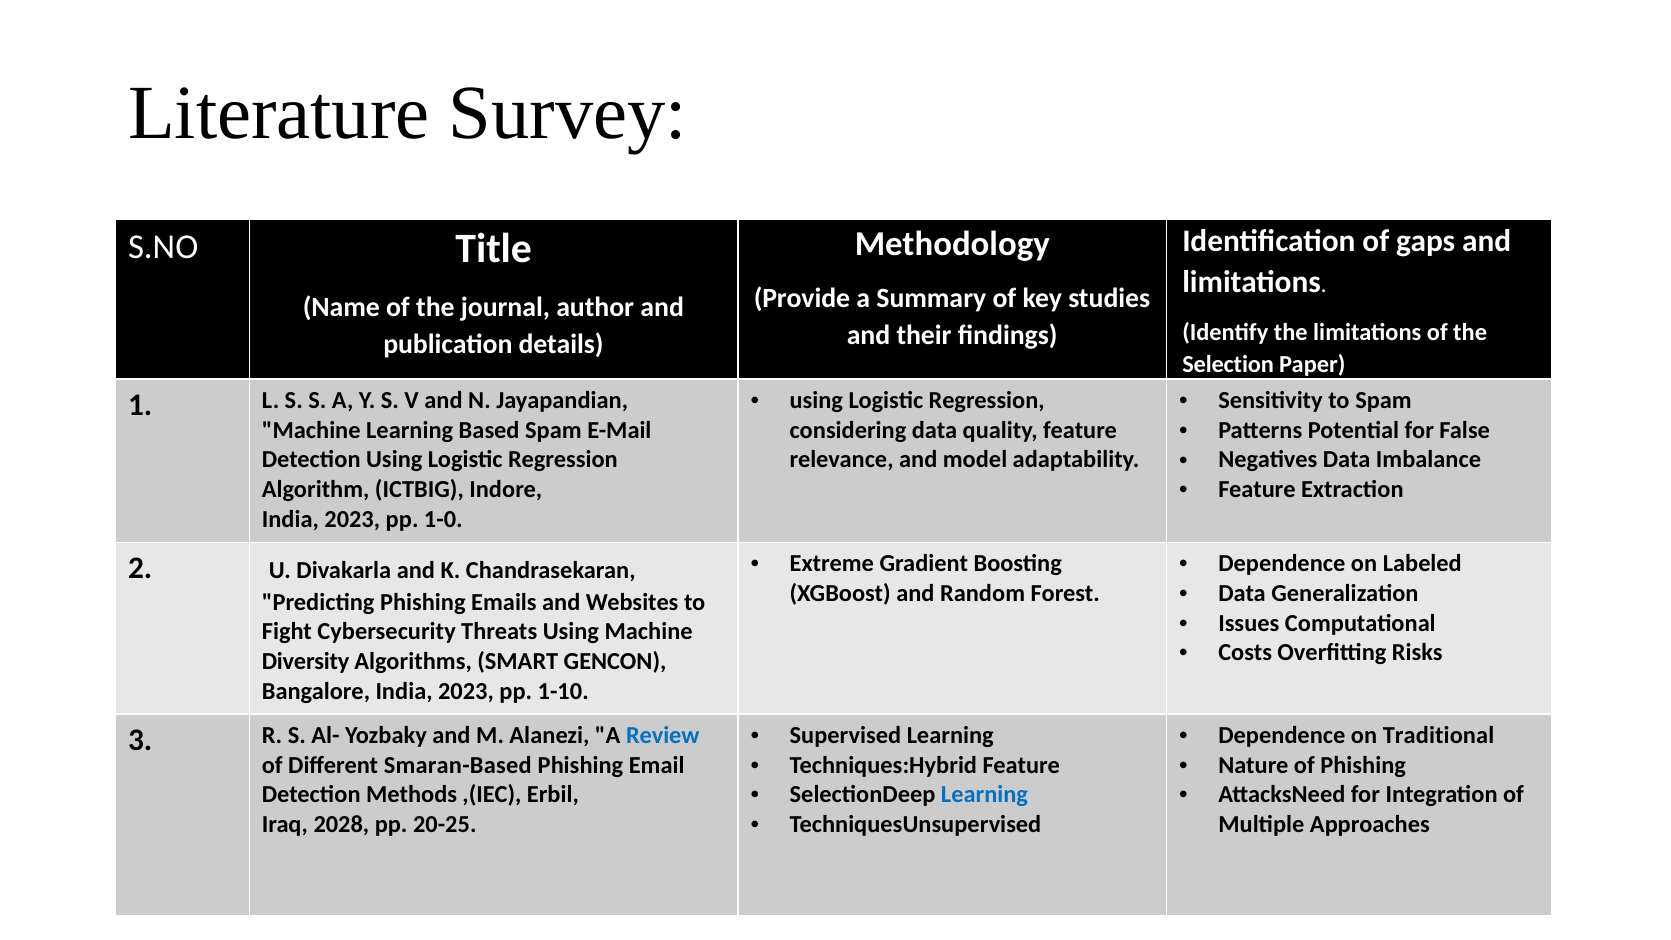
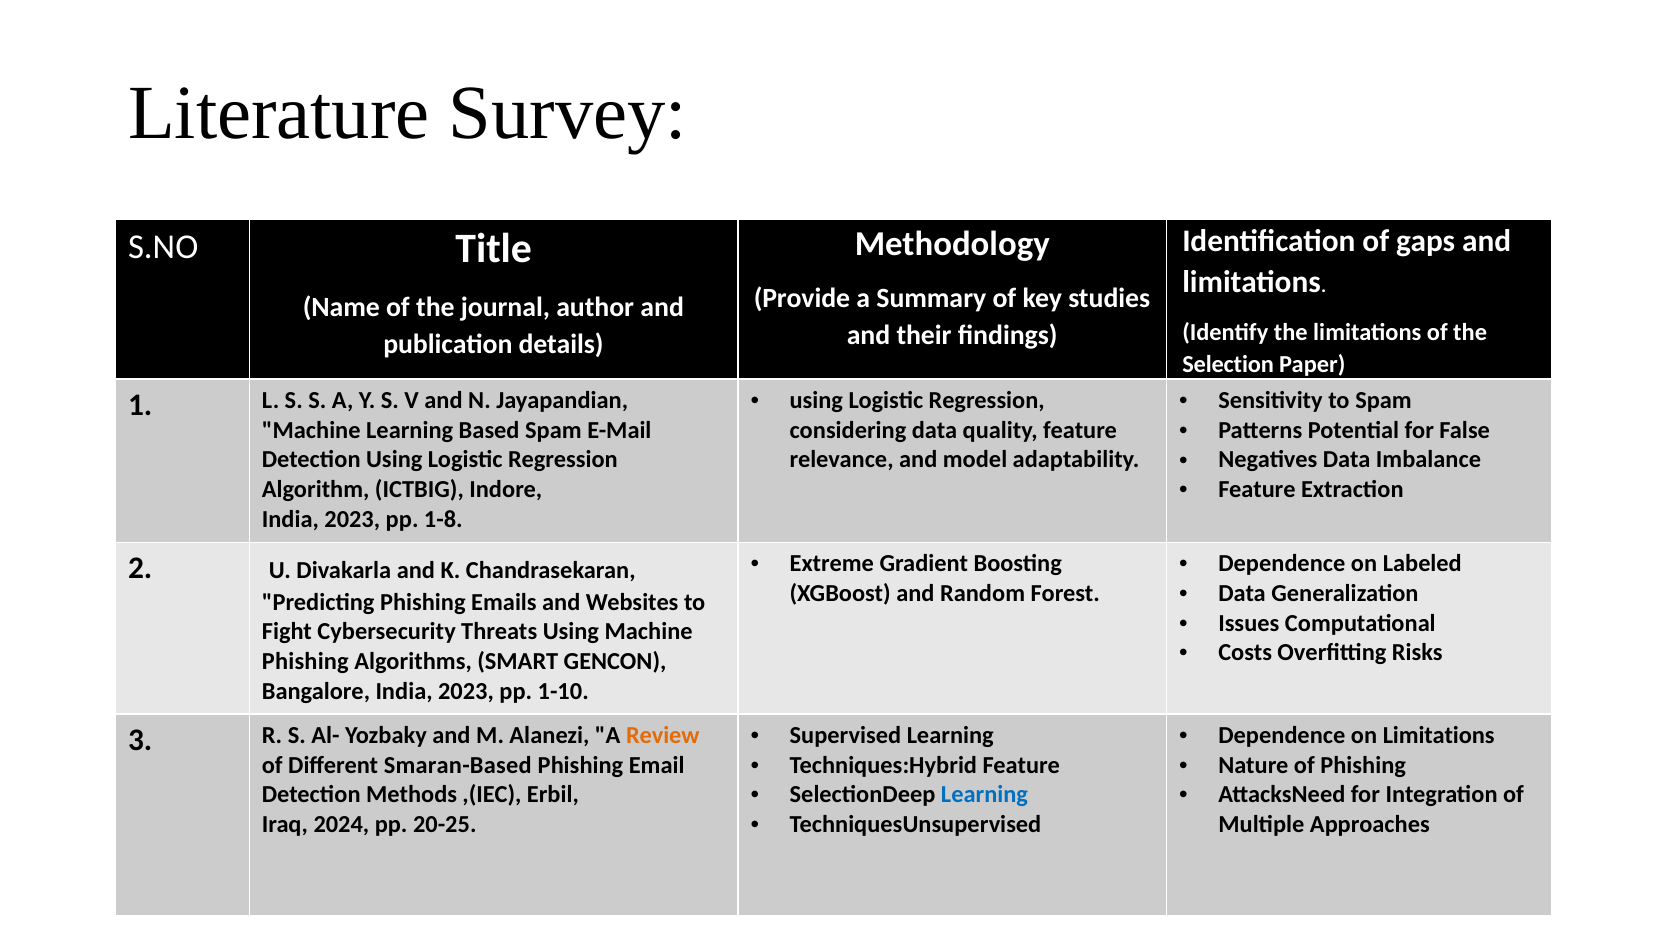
1-0: 1-0 -> 1-8
Diversity at (306, 661): Diversity -> Phishing
on Traditional: Traditional -> Limitations
Review colour: blue -> orange
2028: 2028 -> 2024
